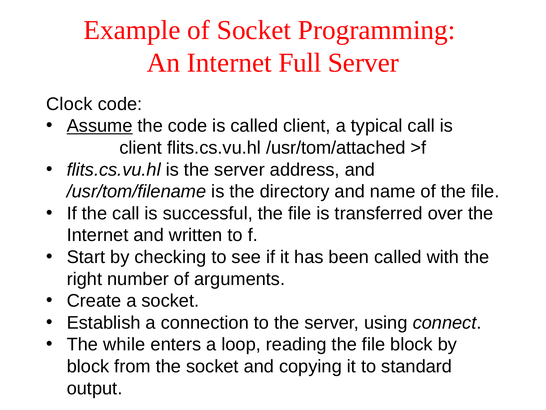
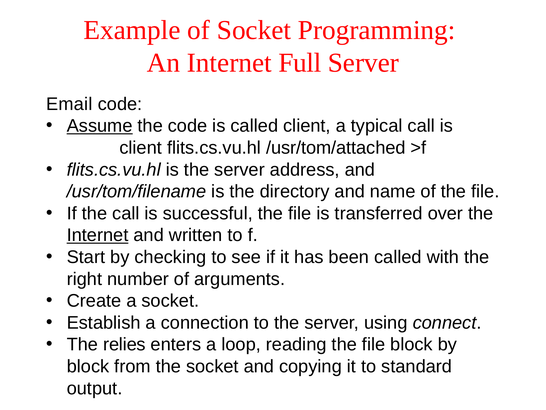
Clock: Clock -> Email
Internet at (98, 235) underline: none -> present
while: while -> relies
